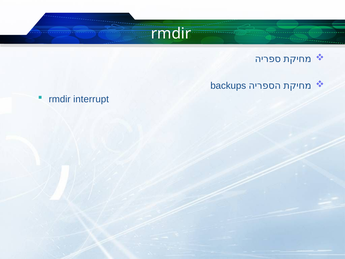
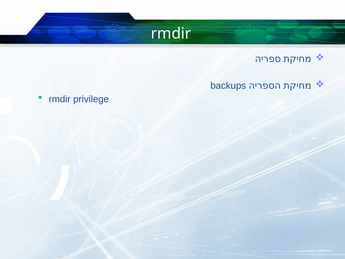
interrupt: interrupt -> privilege
